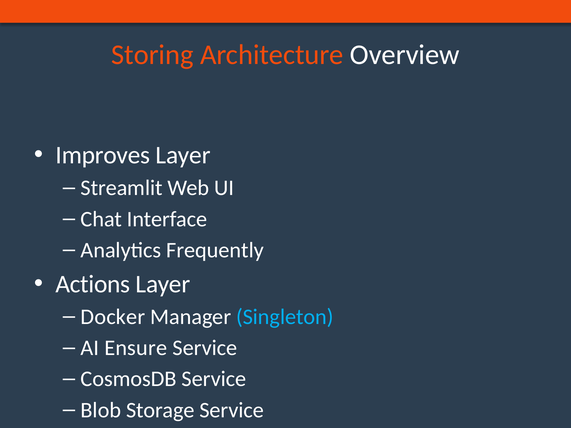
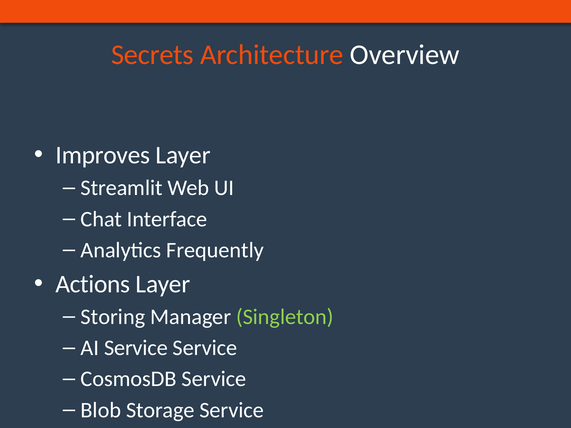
Storing: Storing -> Secrets
Docker: Docker -> Storing
Singleton colour: light blue -> light green
AI Ensure: Ensure -> Service
